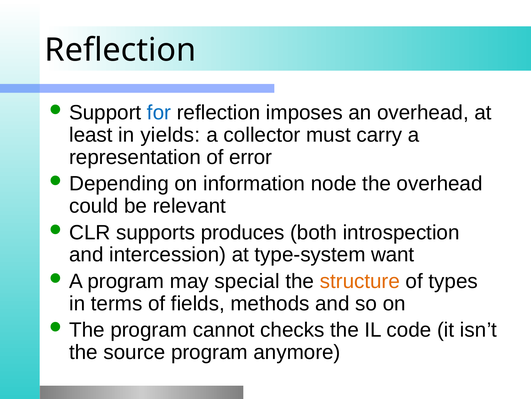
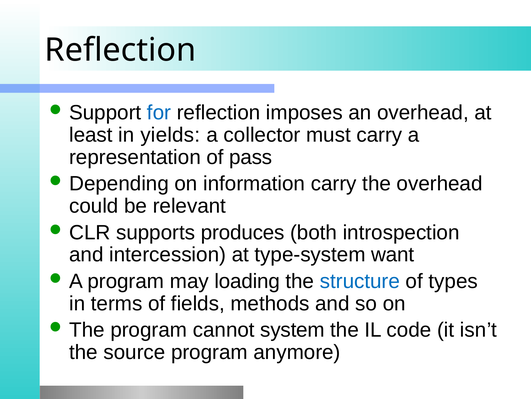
error: error -> pass
information node: node -> carry
special: special -> loading
structure colour: orange -> blue
checks: checks -> system
